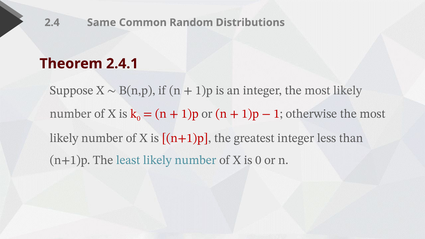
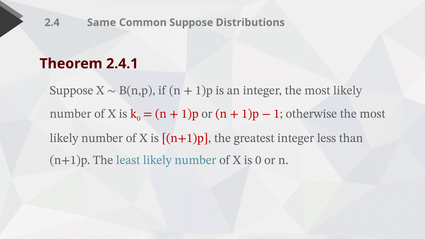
Common Random: Random -> Suppose
